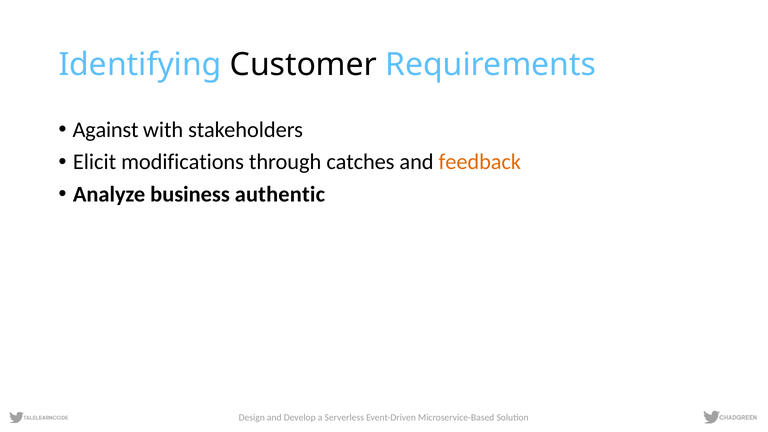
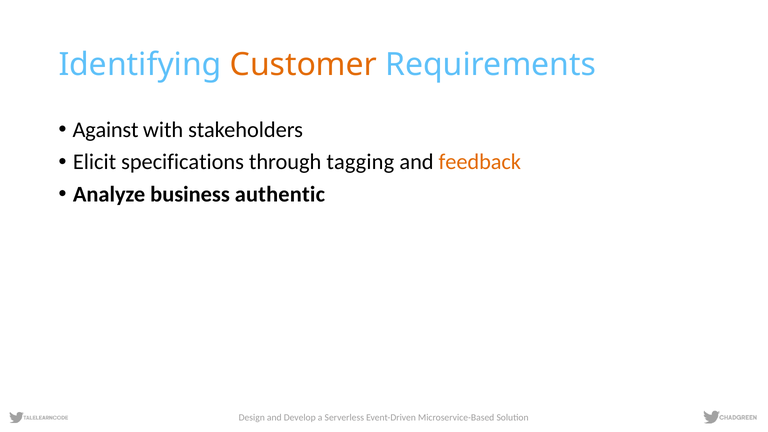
Customer colour: black -> orange
modifications: modifications -> specifications
catches: catches -> tagging
